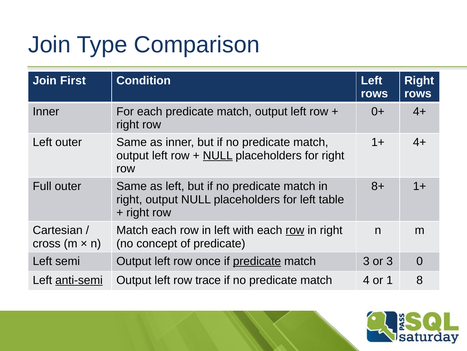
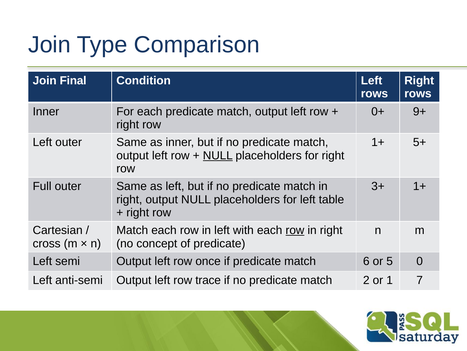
First: First -> Final
0+ 4+: 4+ -> 9+
1+ 4+: 4+ -> 5+
8+: 8+ -> 3+
predicate at (257, 261) underline: present -> none
match 3: 3 -> 6
or 3: 3 -> 5
anti-semi underline: present -> none
4: 4 -> 2
8: 8 -> 7
